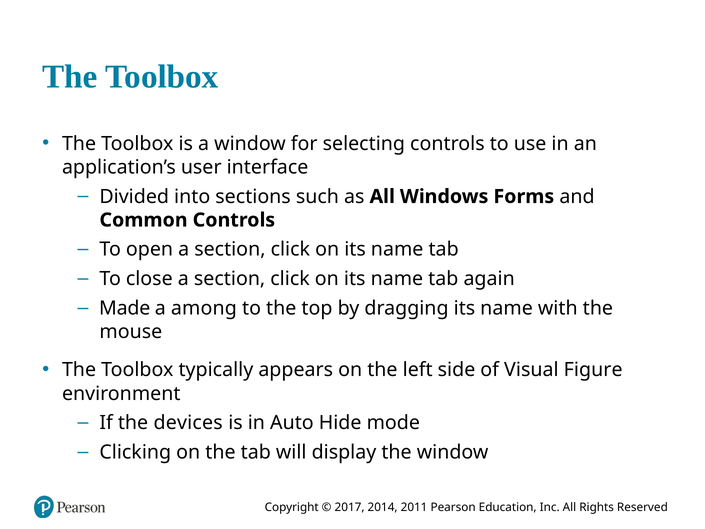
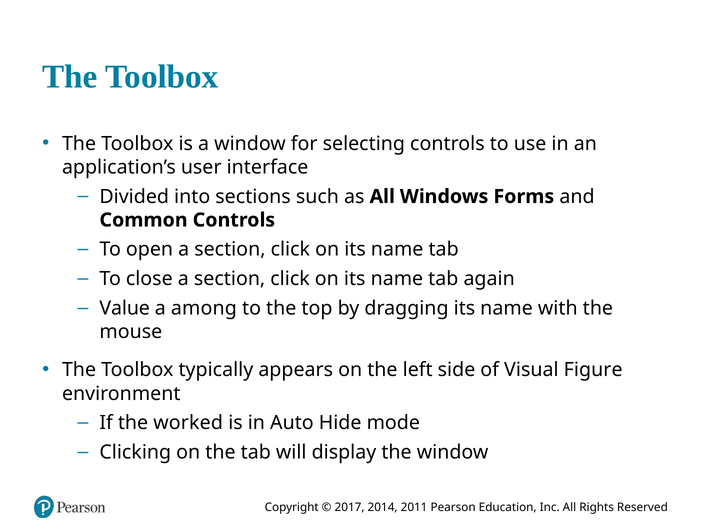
Made: Made -> Value
devices: devices -> worked
